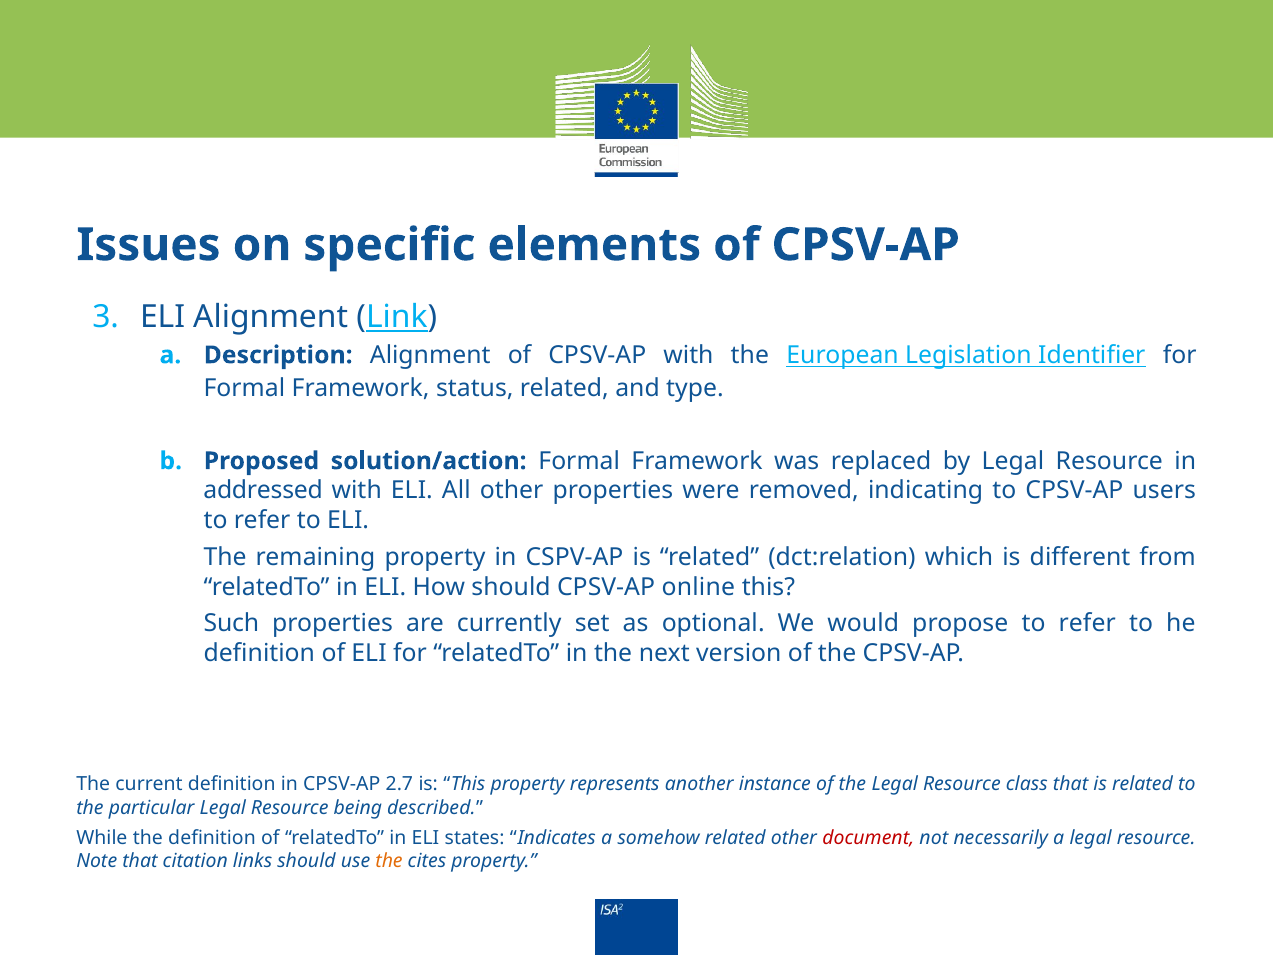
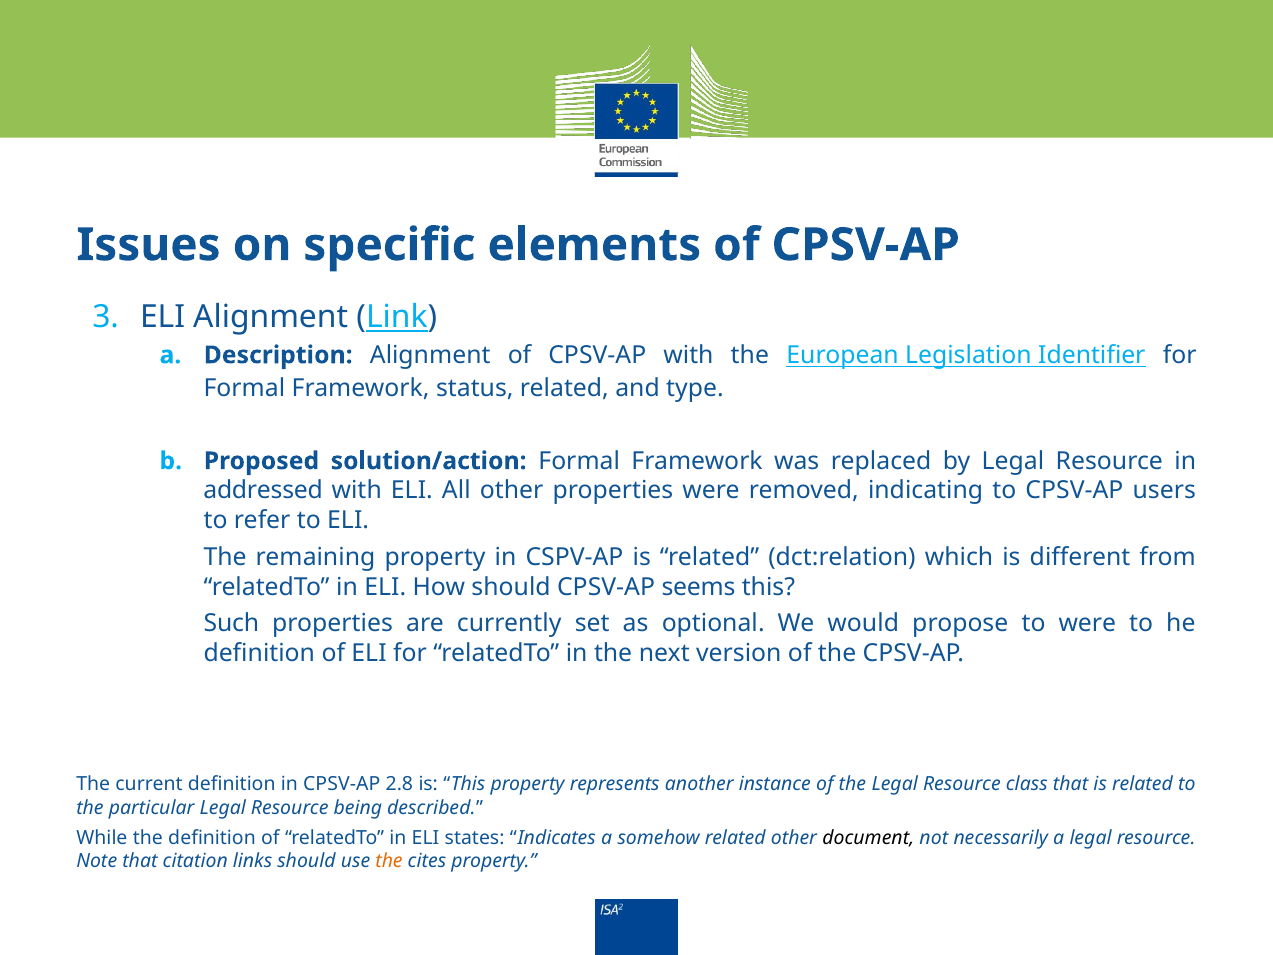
online: online -> seems
propose to refer: refer -> were
2.7: 2.7 -> 2.8
document colour: red -> black
